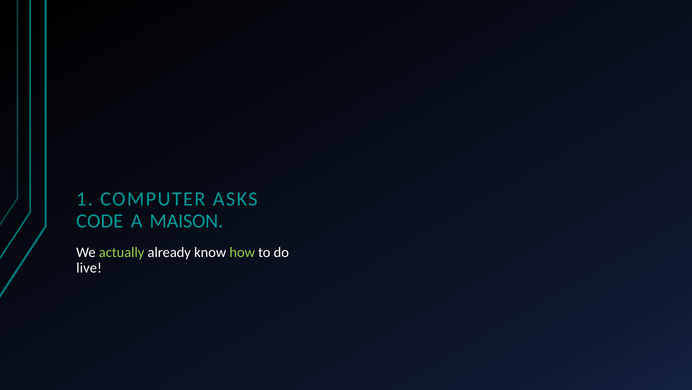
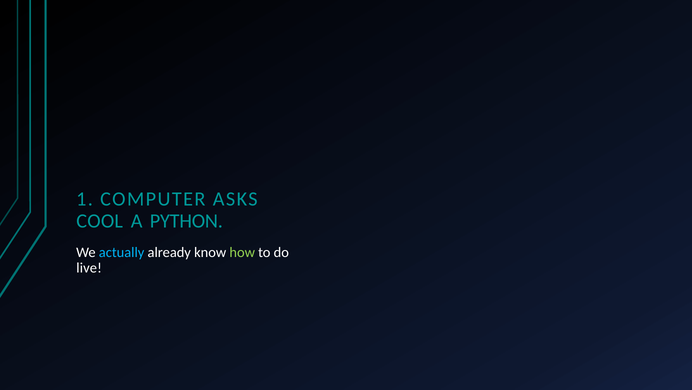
CODE: CODE -> COOL
MAISON: MAISON -> PYTHON
actually colour: light green -> light blue
